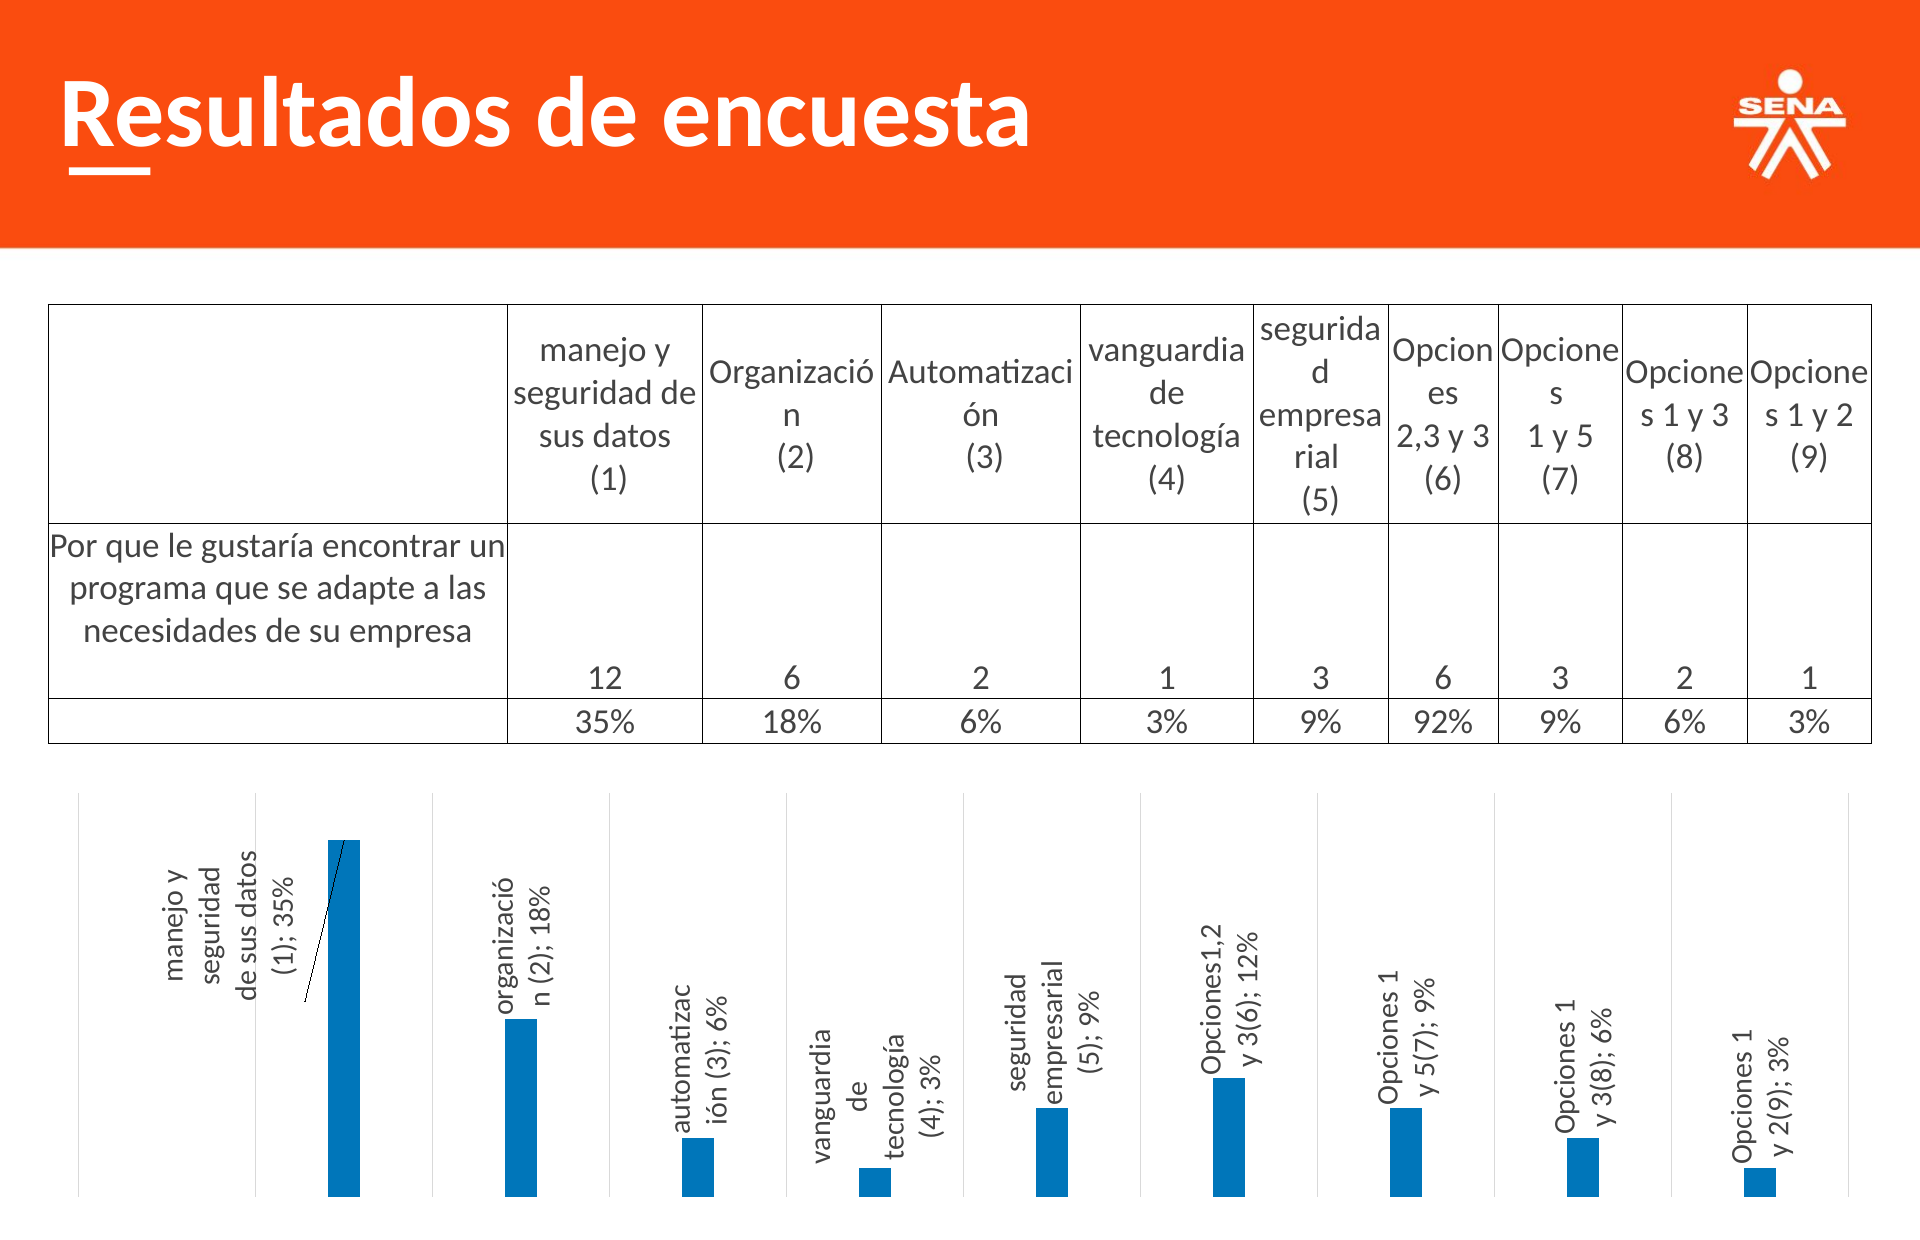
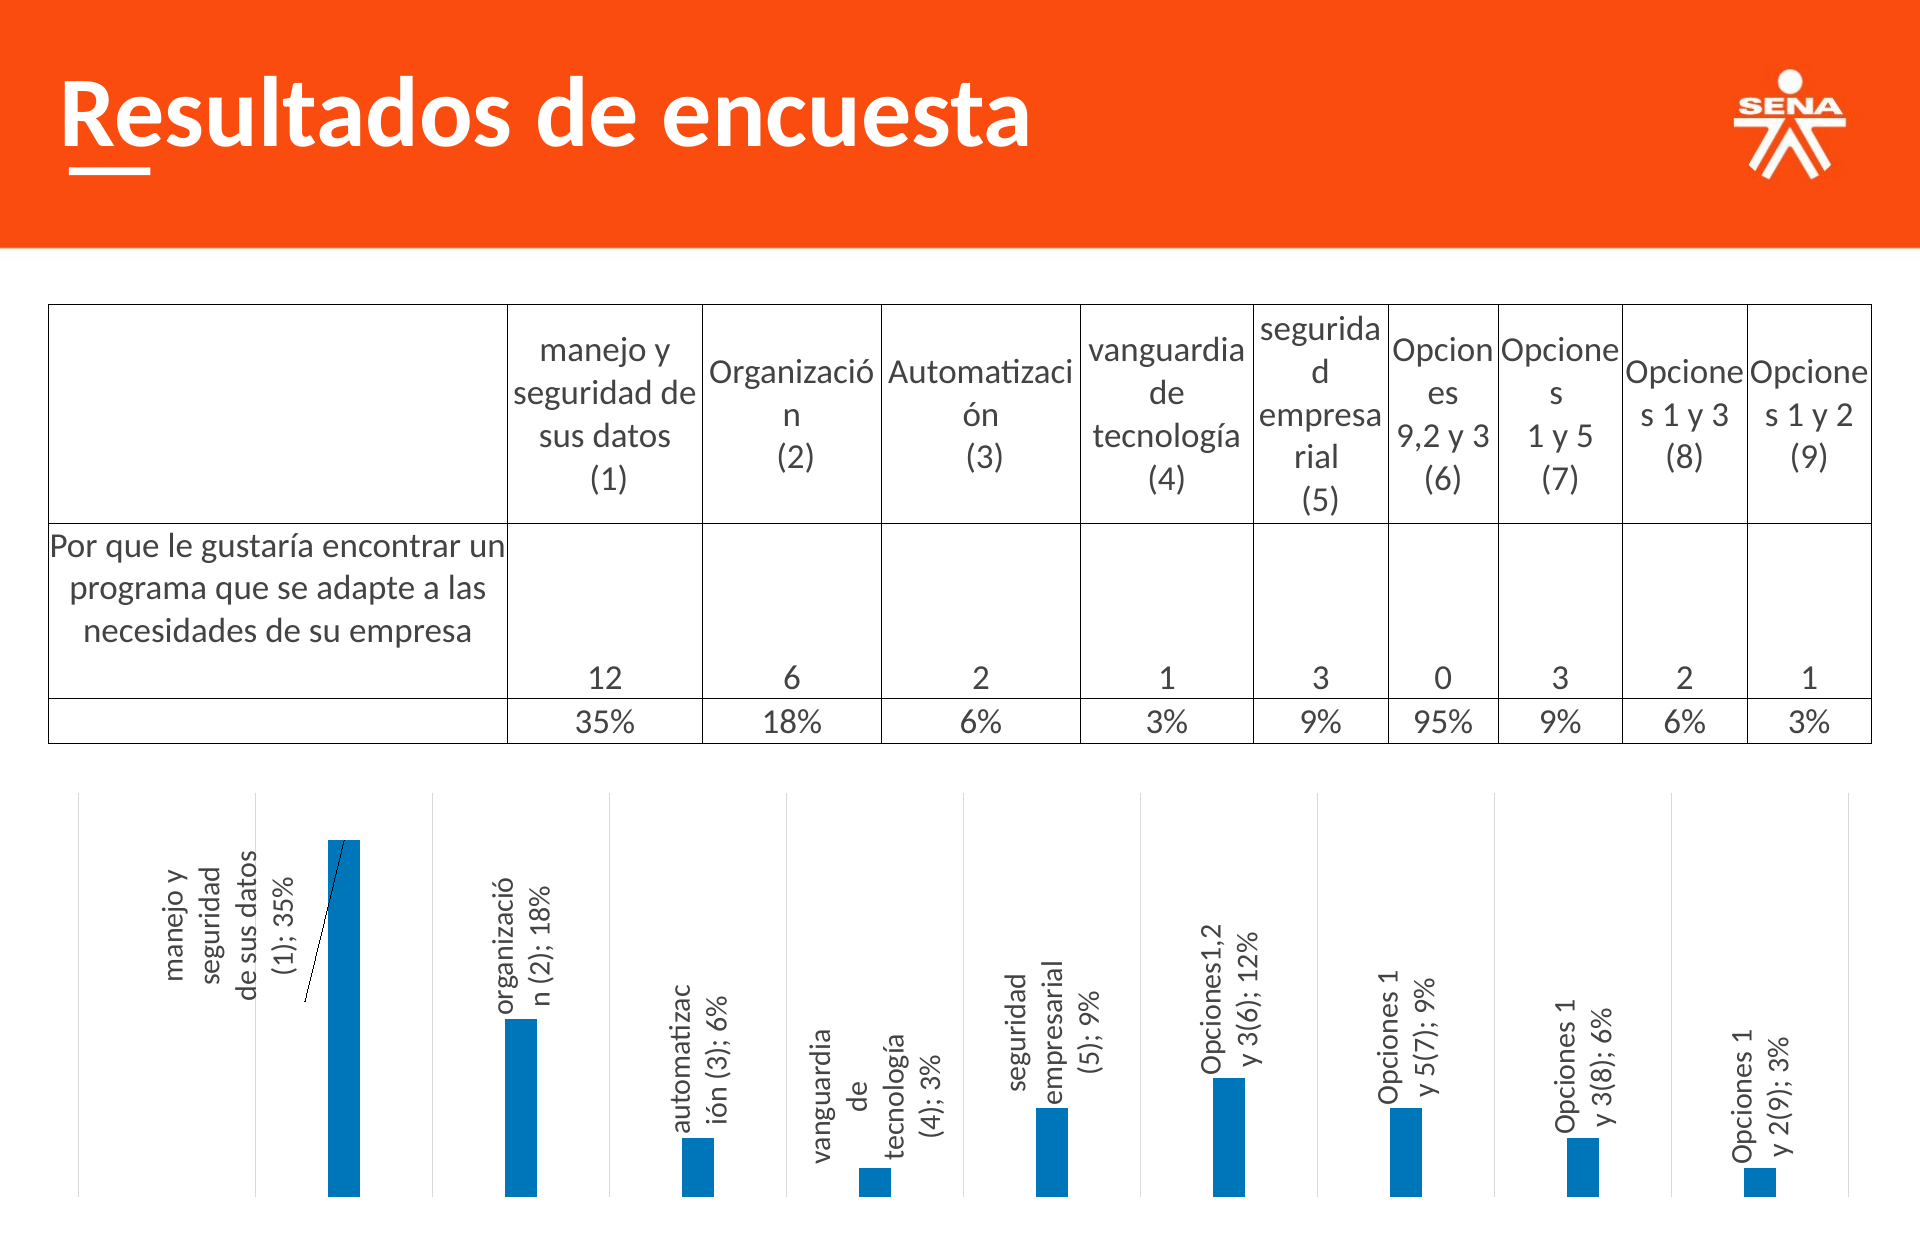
2,3: 2,3 -> 9,2
1 3 6: 6 -> 0
92%: 92% -> 95%
